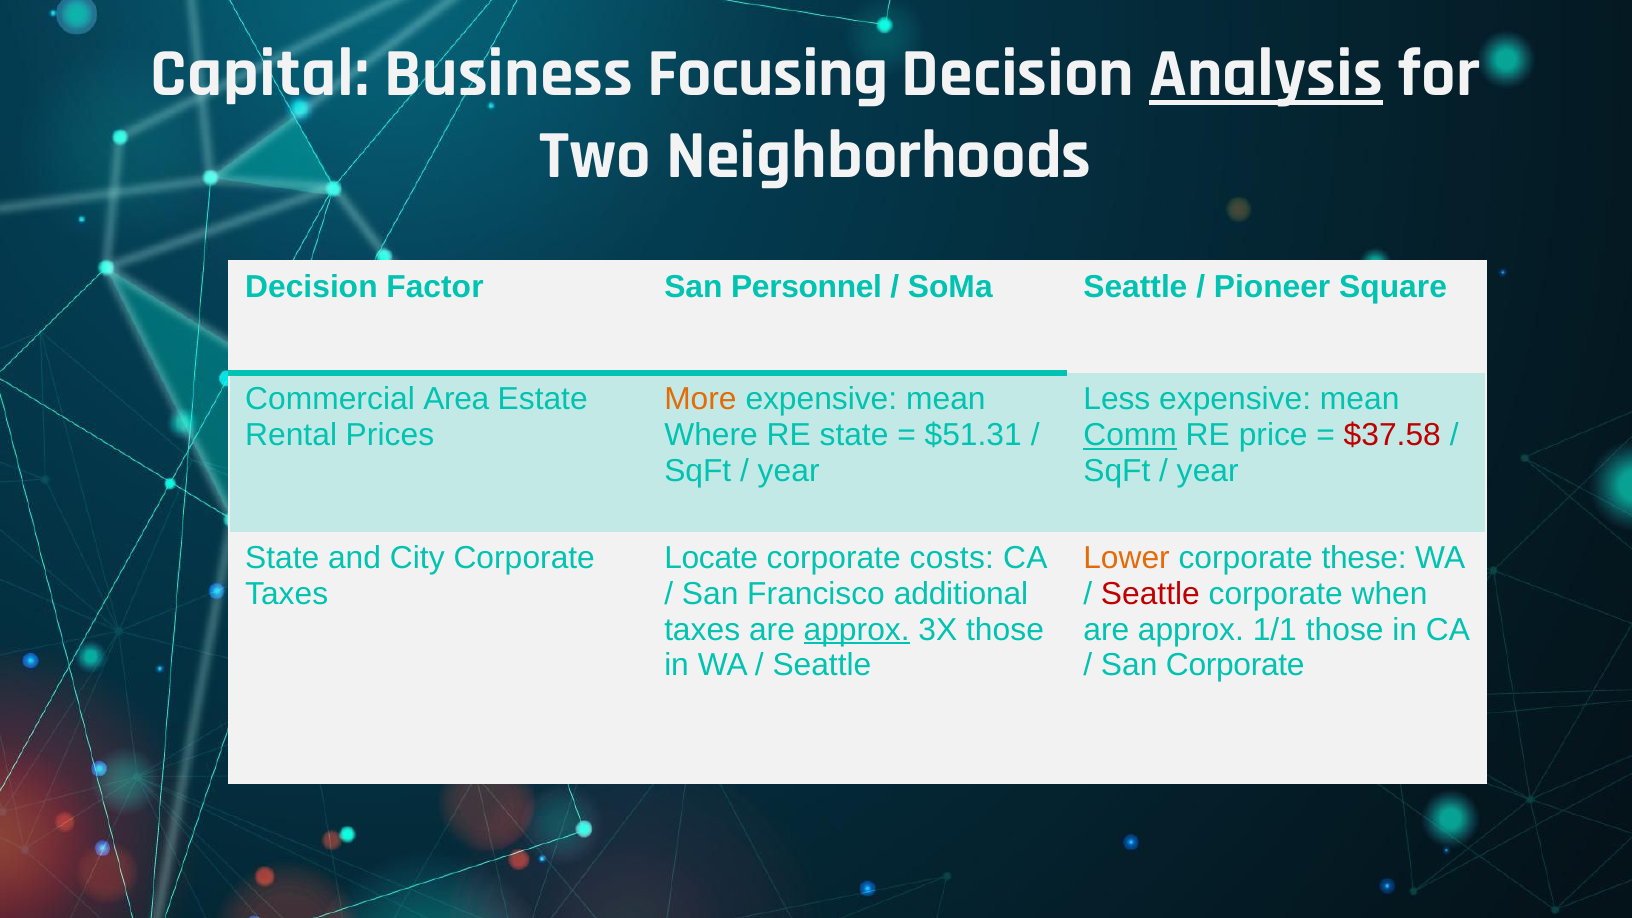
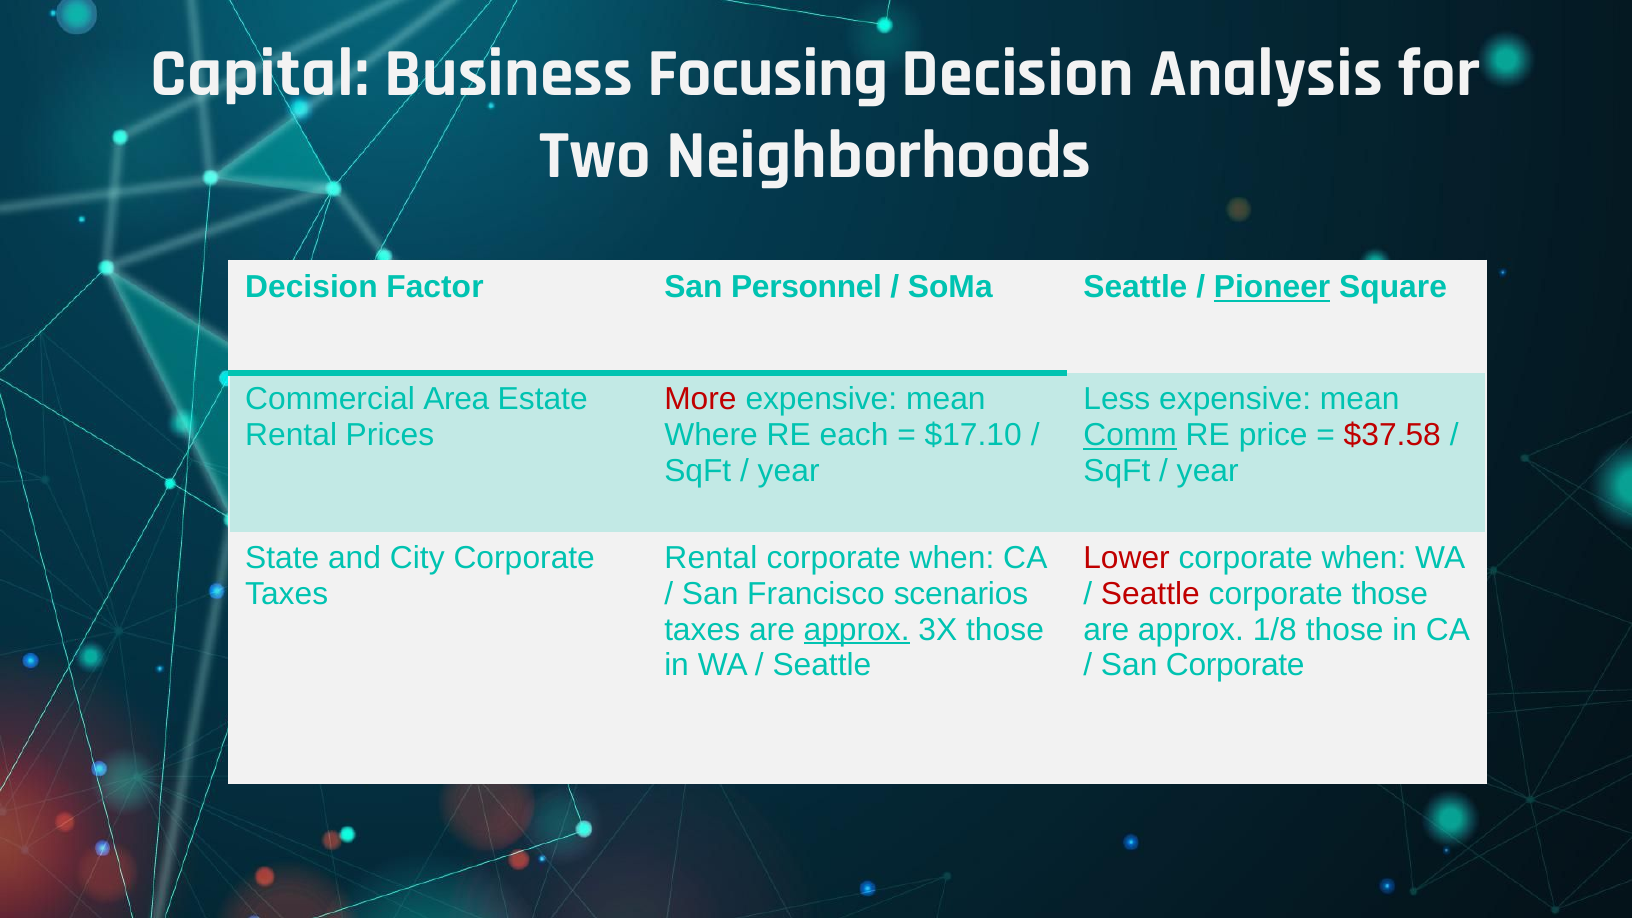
Analysis underline: present -> none
Pioneer underline: none -> present
More colour: orange -> red
RE state: state -> each
$51.31: $51.31 -> $17.10
Locate at (711, 558): Locate -> Rental
costs at (952, 558): costs -> when
Lower colour: orange -> red
these at (1364, 558): these -> when
additional: additional -> scenarios
corporate when: when -> those
1/1: 1/1 -> 1/8
